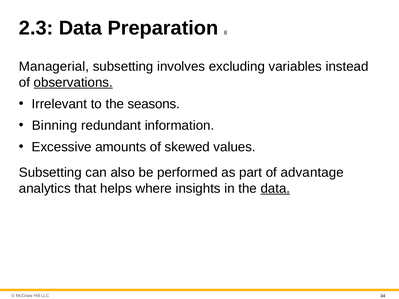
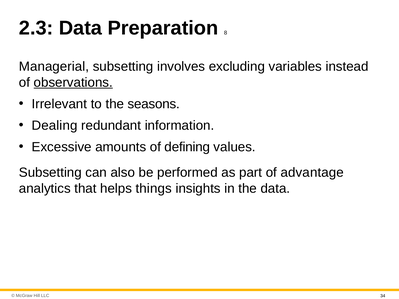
Binning: Binning -> Dealing
skewed: skewed -> defining
where: where -> things
data at (275, 189) underline: present -> none
